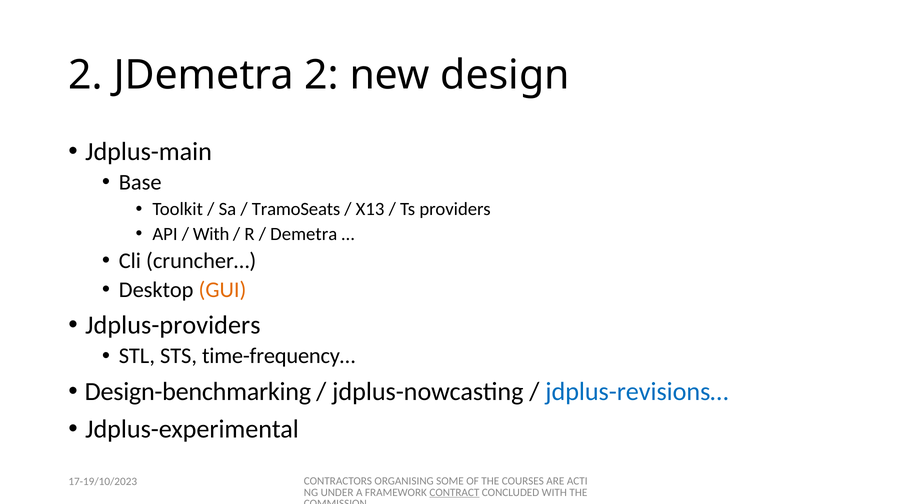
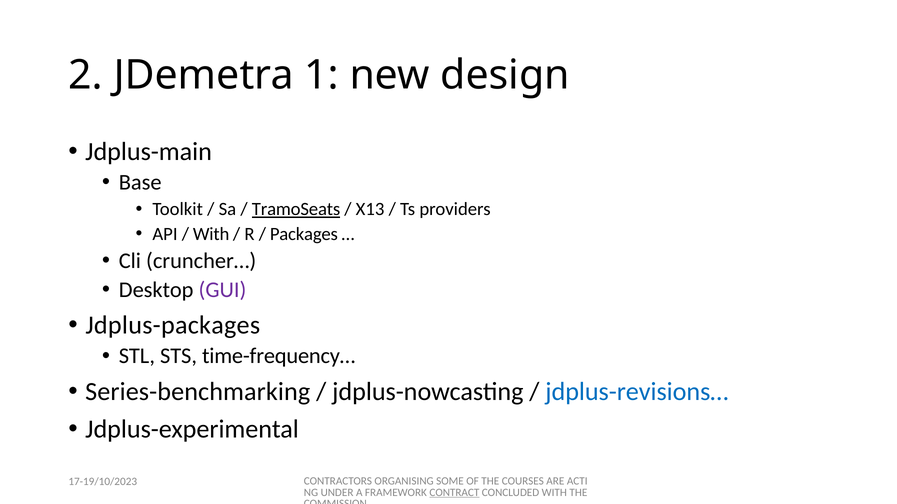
JDemetra 2: 2 -> 1
TramoSeats underline: none -> present
Demetra: Demetra -> Packages
GUI colour: orange -> purple
Jdplus-providers: Jdplus-providers -> Jdplus-packages
Design-benchmarking: Design-benchmarking -> Series-benchmarking
